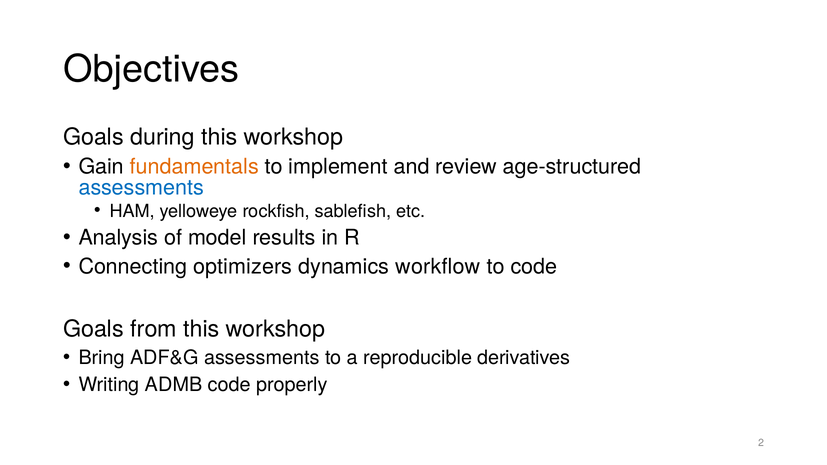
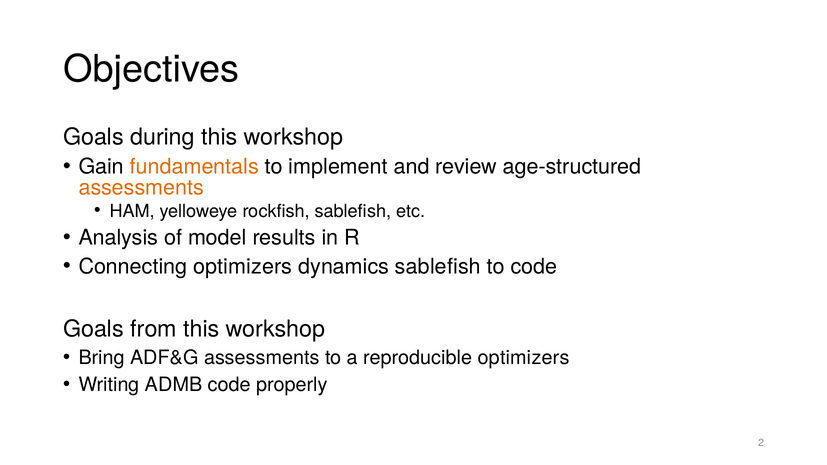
assessments at (141, 188) colour: blue -> orange
dynamics workflow: workflow -> sablefish
reproducible derivatives: derivatives -> optimizers
